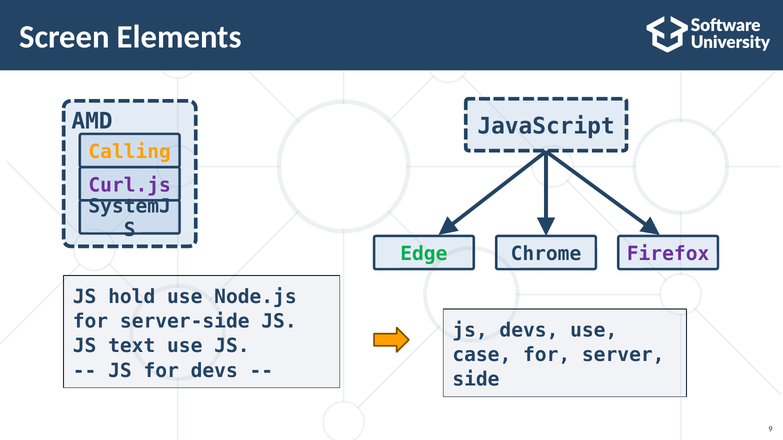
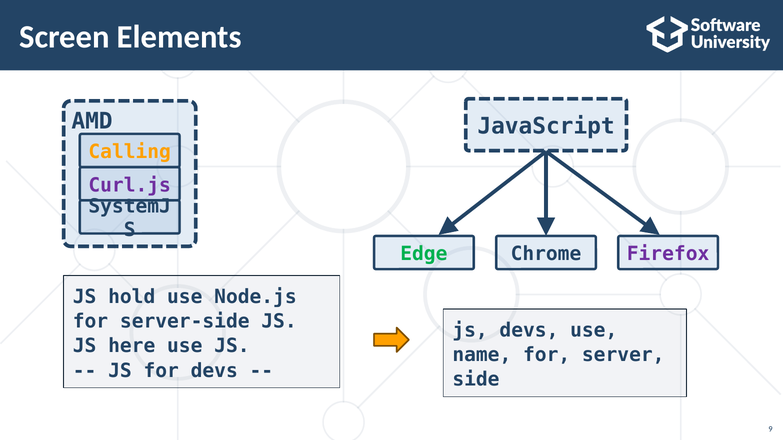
text: text -> here
case: case -> name
